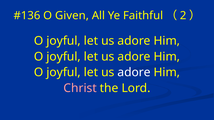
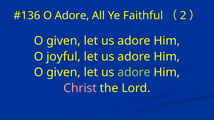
O Given: Given -> Adore
joyful at (64, 41): joyful -> given
joyful at (64, 73): joyful -> given
adore at (134, 73) colour: white -> light green
